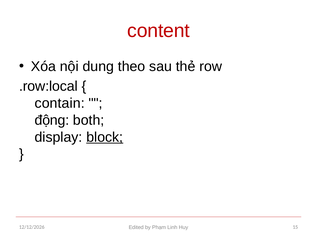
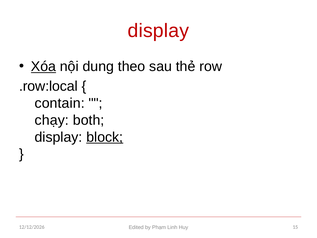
content at (159, 31): content -> display
Xóa underline: none -> present
động: động -> chạy
